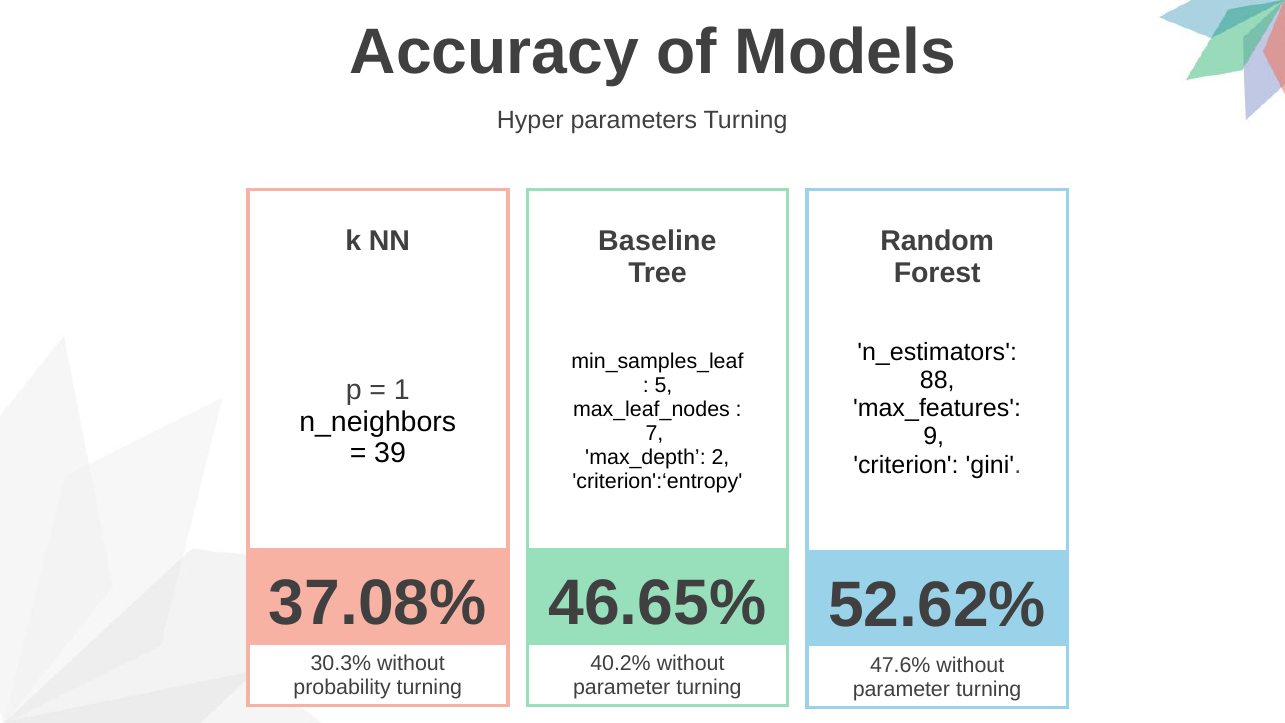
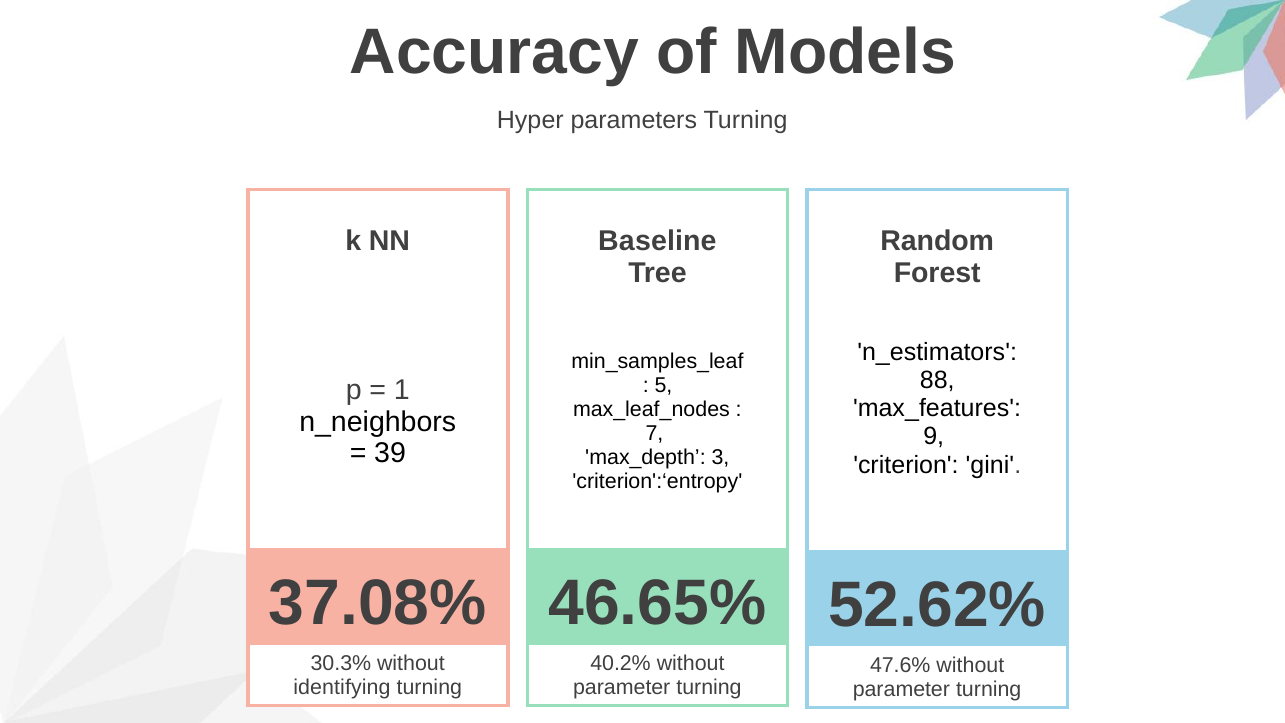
2: 2 -> 3
probability: probability -> identifying
